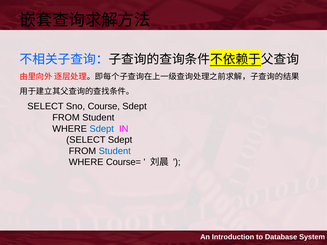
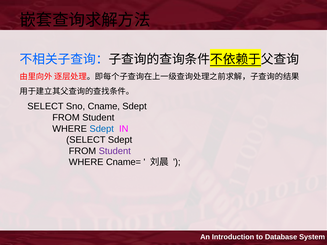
Course: Course -> Cname
Student at (115, 151) colour: blue -> purple
Course=: Course= -> Cname=
